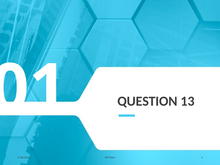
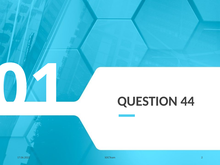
13: 13 -> 44
